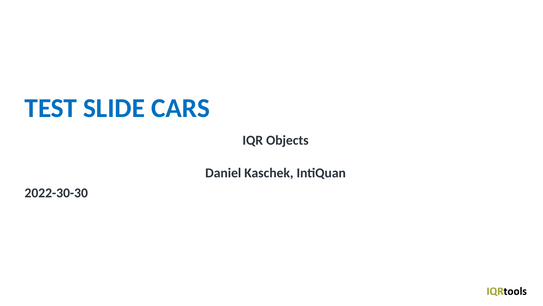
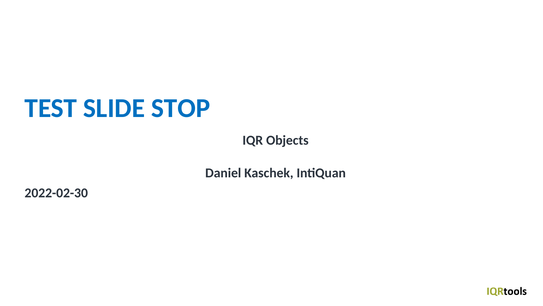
CARS: CARS -> STOP
2022-30-30: 2022-30-30 -> 2022-02-30
